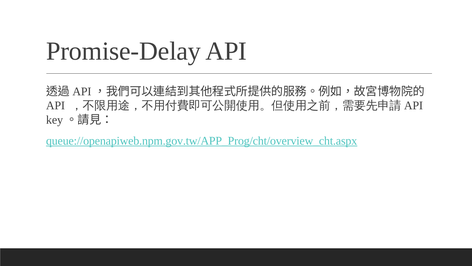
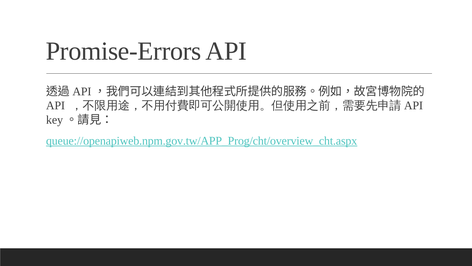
Promise-Delay: Promise-Delay -> Promise-Errors
